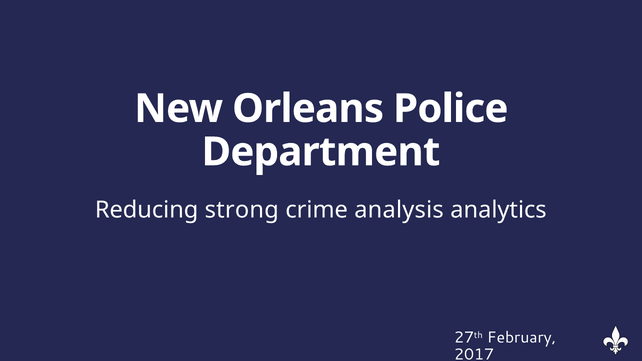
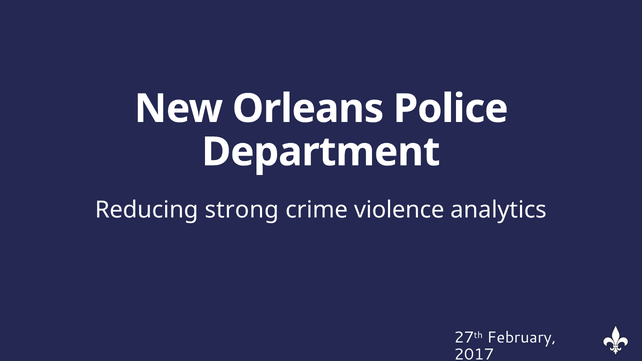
analysis: analysis -> violence
